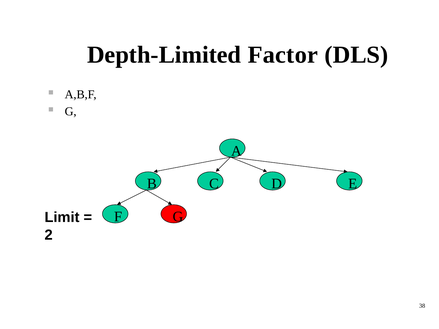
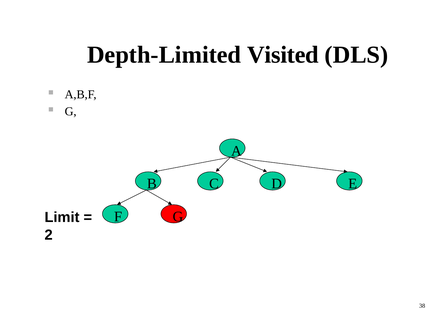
Factor: Factor -> Visited
